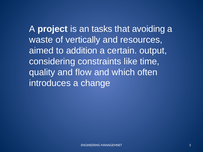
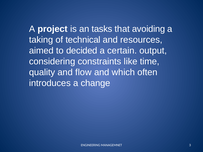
waste: waste -> taking
vertically: vertically -> technical
addition: addition -> decided
